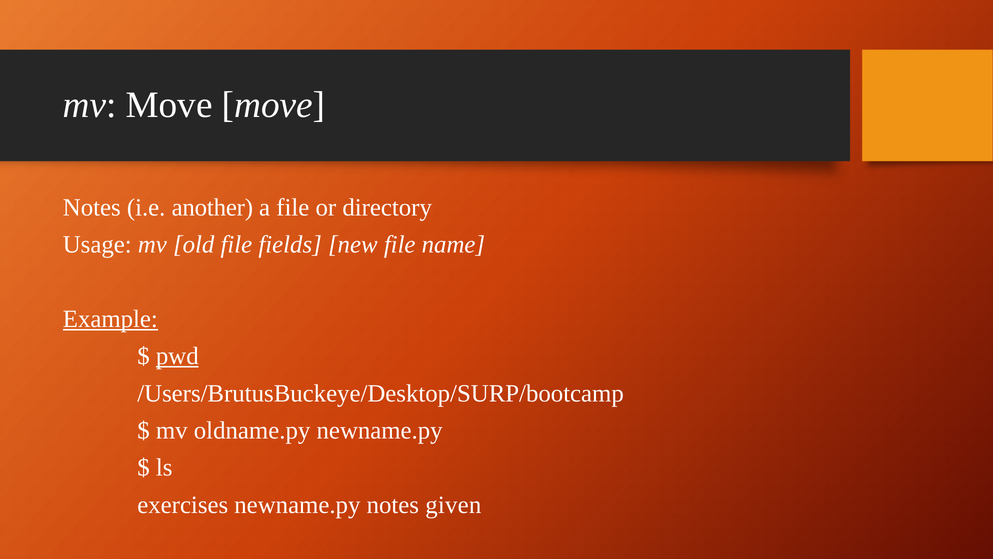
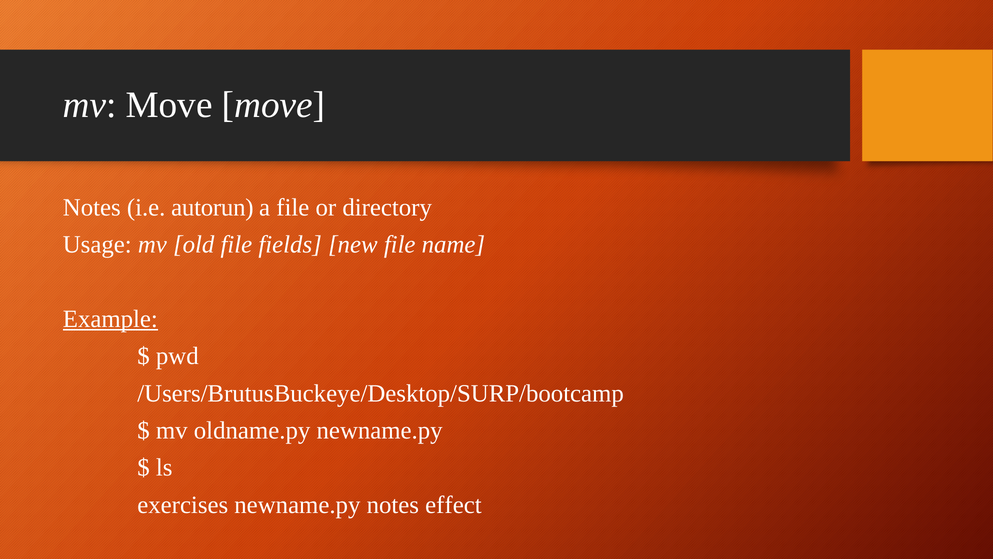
another: another -> autorun
pwd underline: present -> none
given: given -> effect
